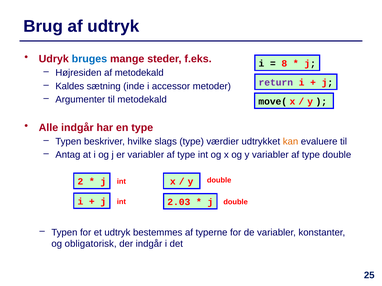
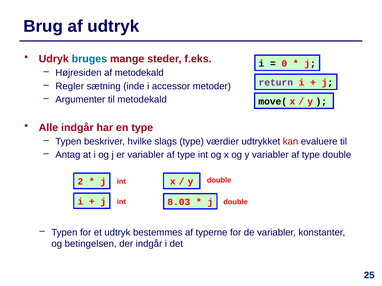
8: 8 -> 0
Kaldes: Kaldes -> Regler
kan colour: orange -> red
2.03: 2.03 -> 8.03
obligatorisk: obligatorisk -> betingelsen
